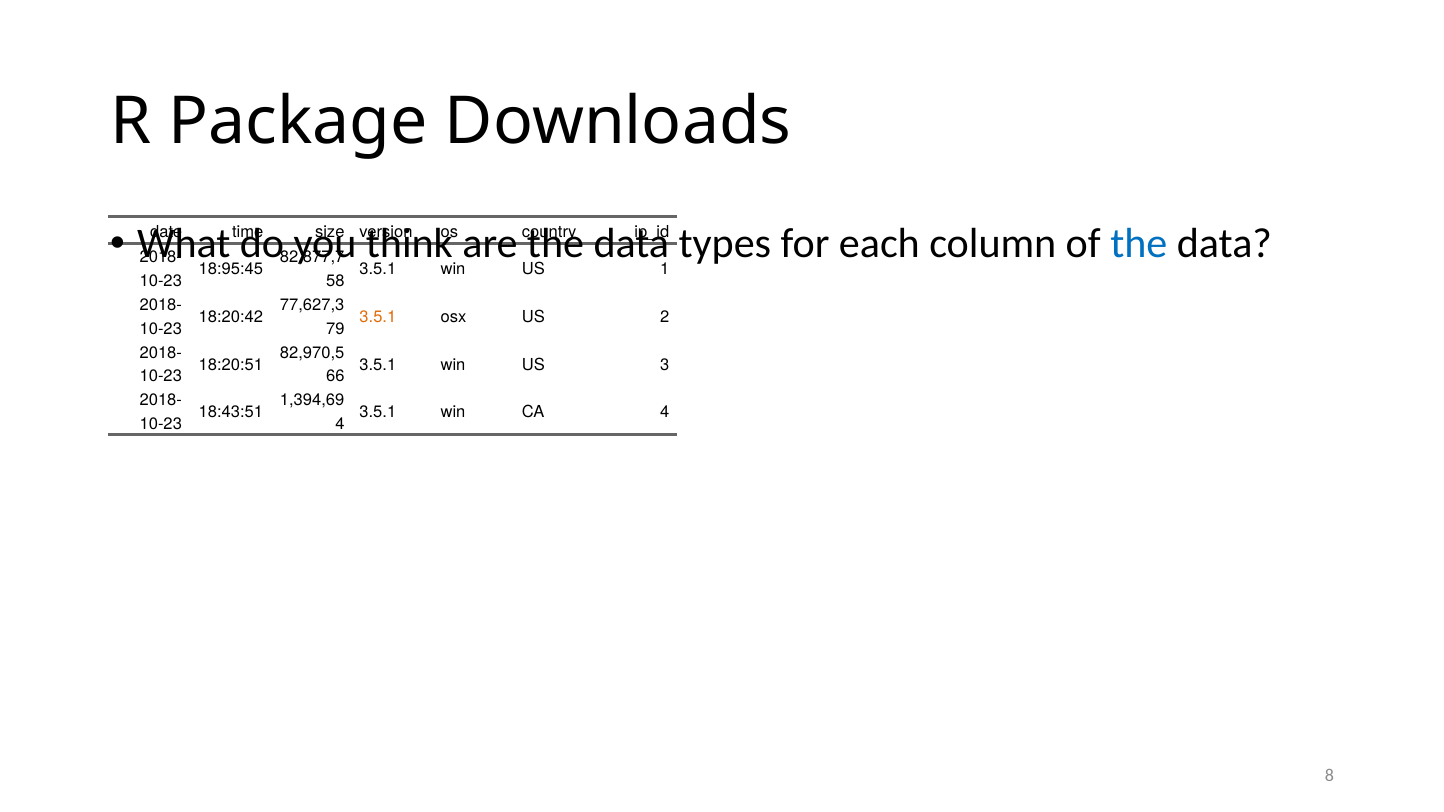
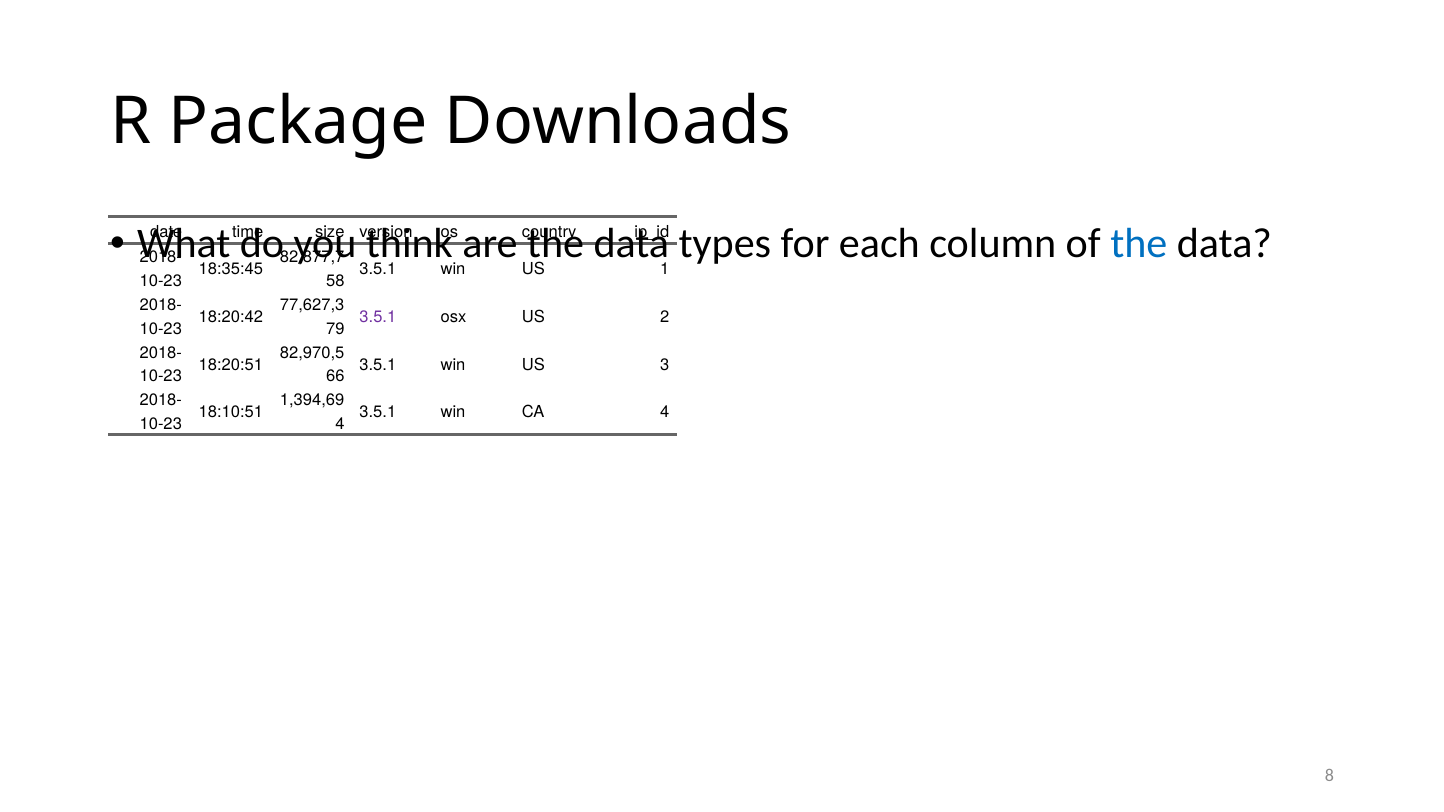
18:95:45: 18:95:45 -> 18:35:45
3.5.1 at (378, 317) colour: orange -> purple
18:43:51: 18:43:51 -> 18:10:51
